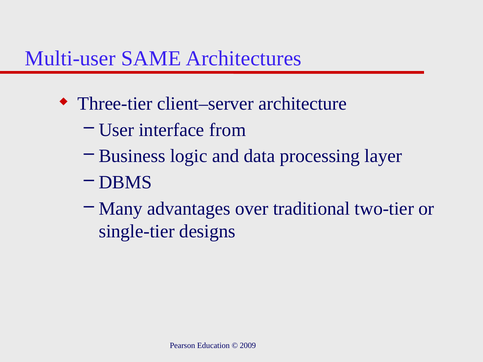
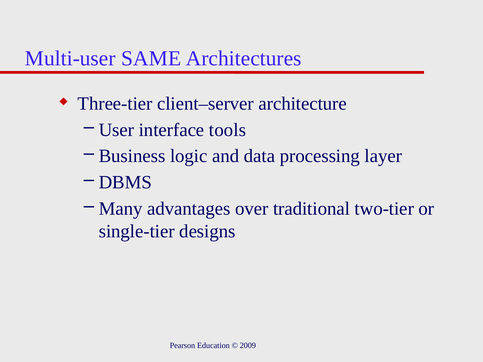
from: from -> tools
